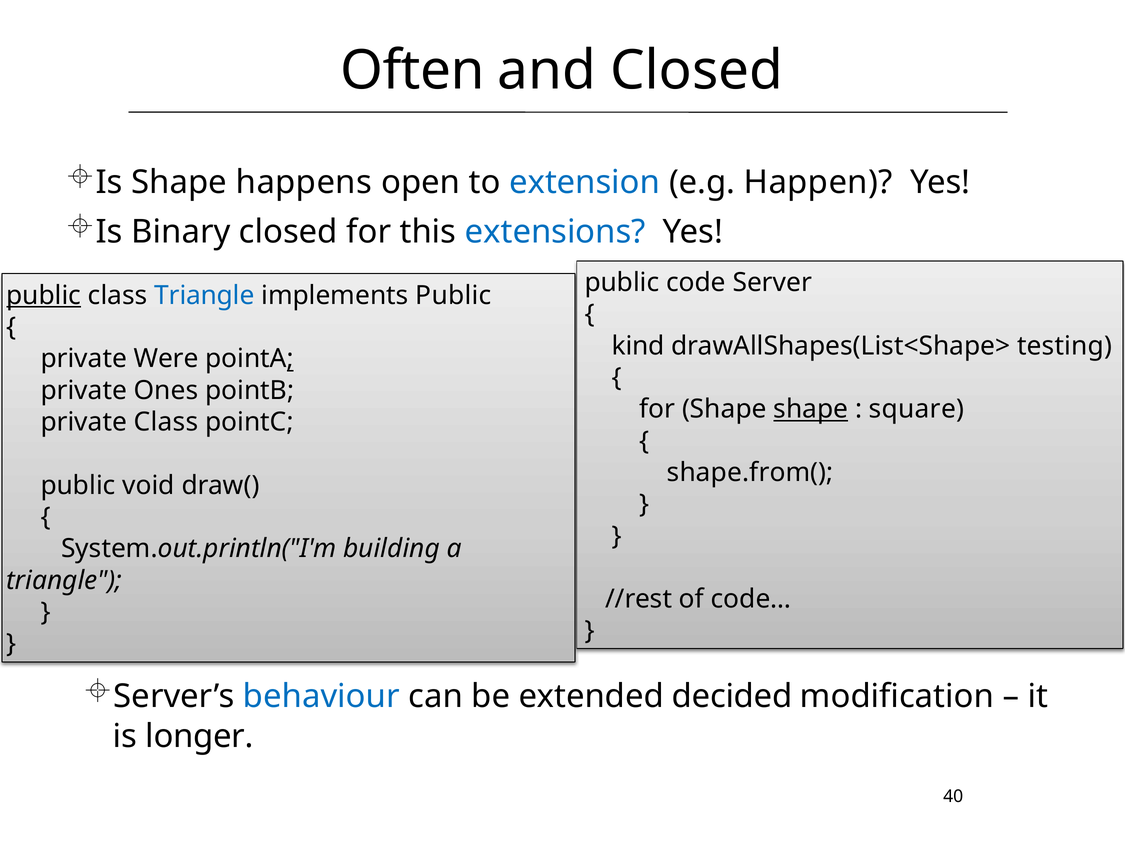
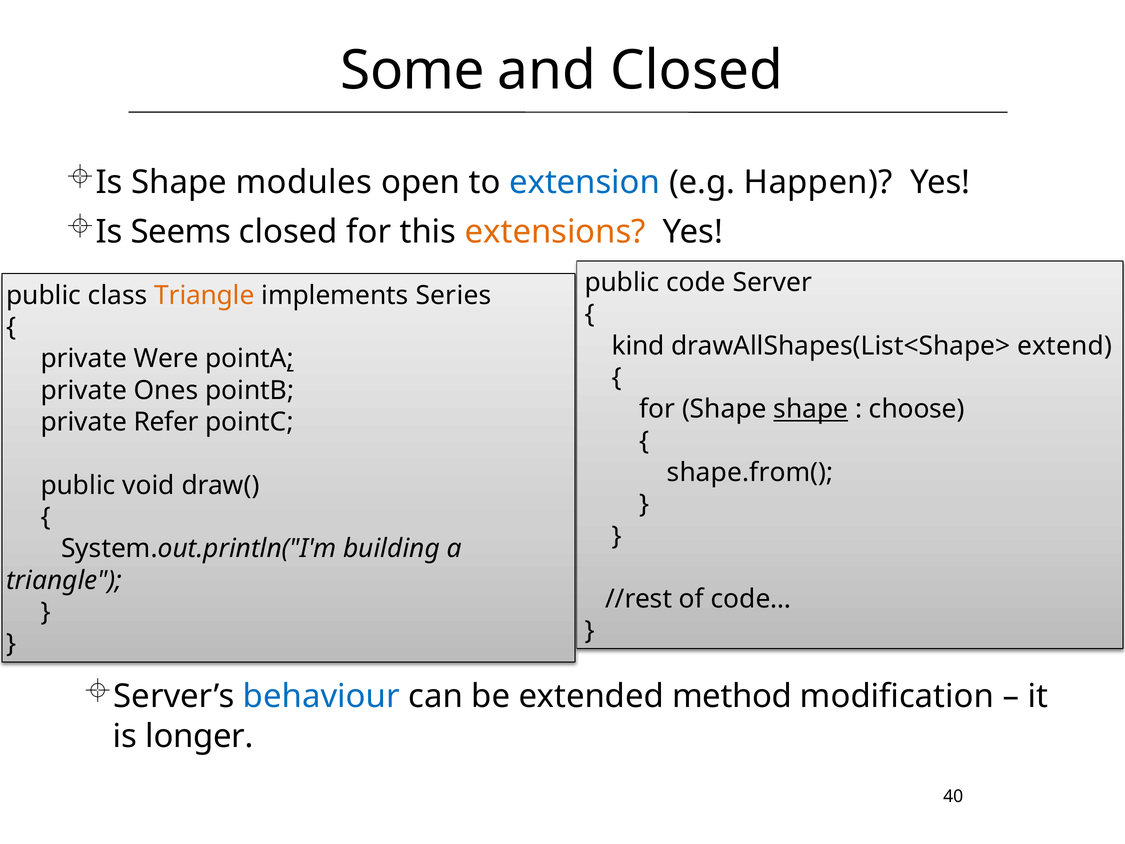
Often: Often -> Some
happens: happens -> modules
Binary: Binary -> Seems
extensions colour: blue -> orange
public at (44, 295) underline: present -> none
Triangle at (204, 295) colour: blue -> orange
implements Public: Public -> Series
testing: testing -> extend
square: square -> choose
private Class: Class -> Refer
decided: decided -> method
